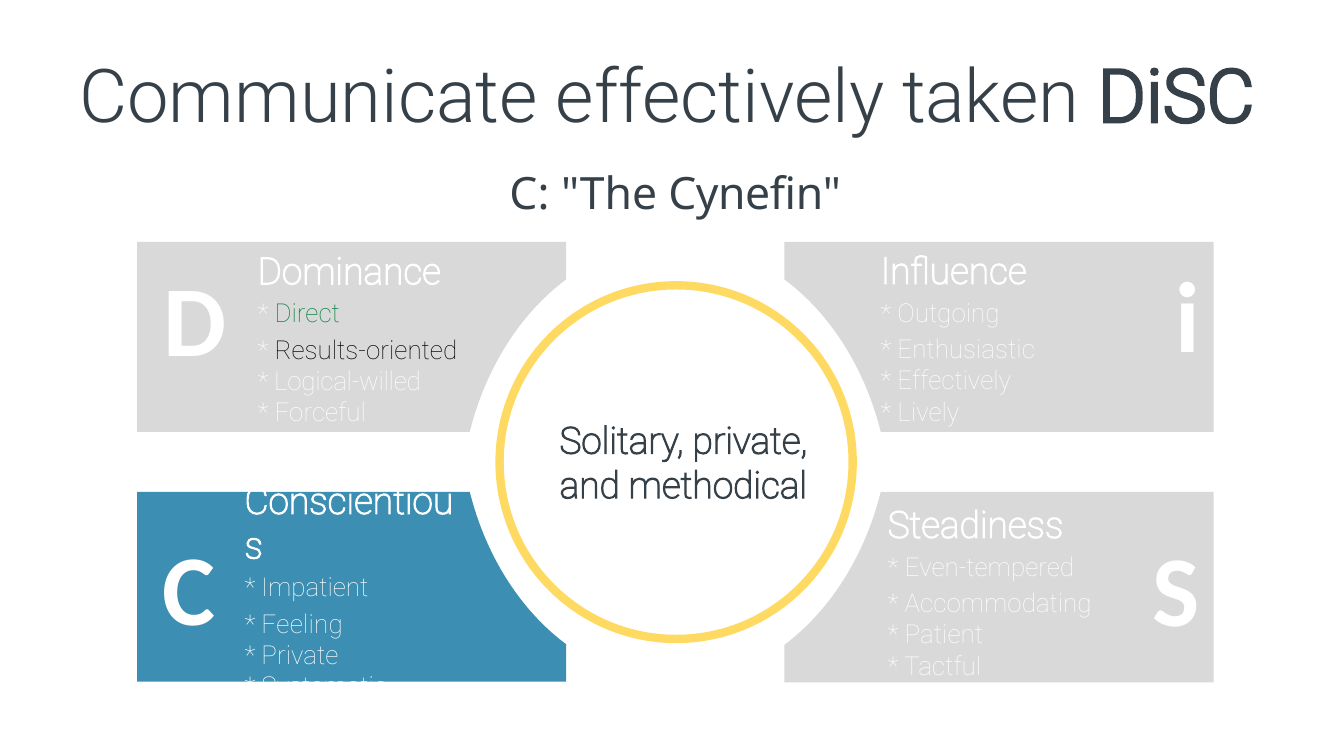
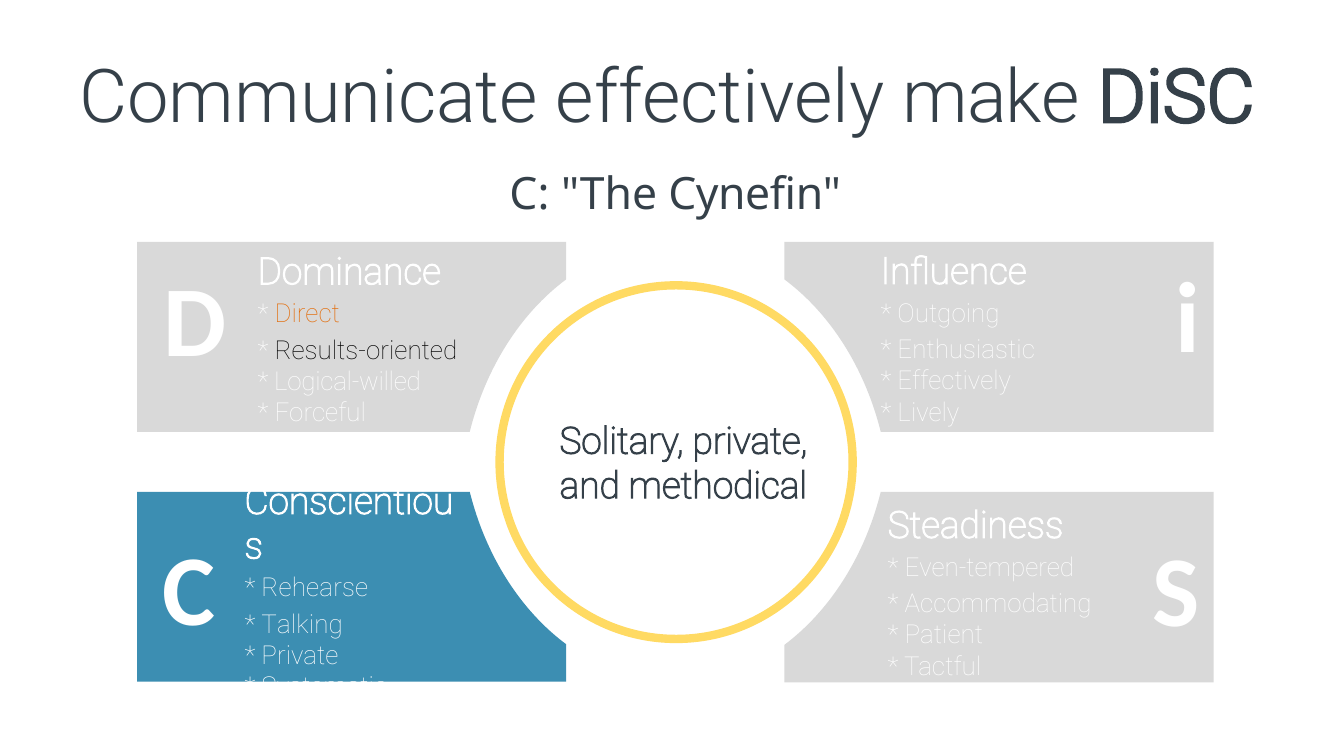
taken: taken -> make
Direct colour: green -> orange
Impatient: Impatient -> Rehearse
Feeling: Feeling -> Talking
